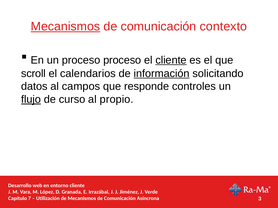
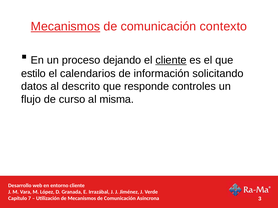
proceso proceso: proceso -> dejando
scroll: scroll -> estilo
información underline: present -> none
campos: campos -> descrito
flujo underline: present -> none
propio: propio -> misma
